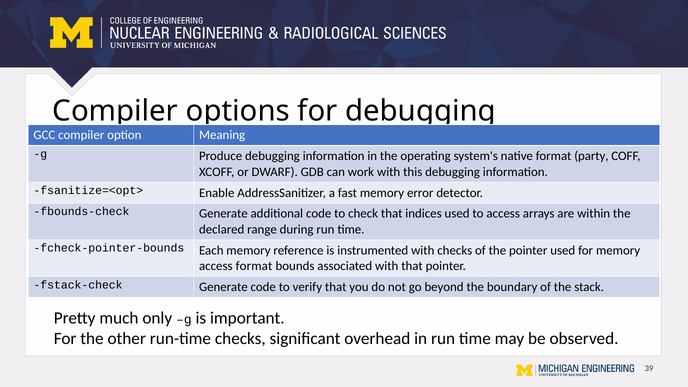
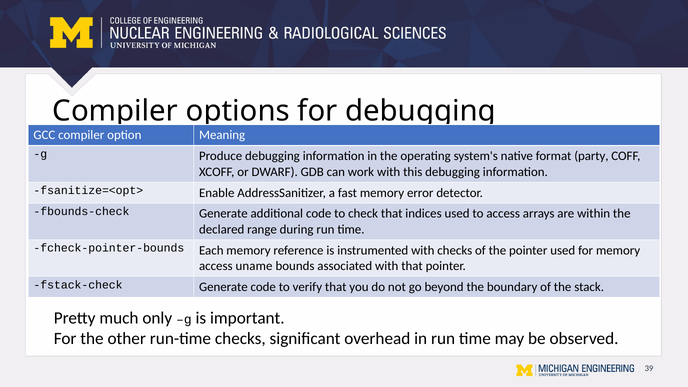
access format: format -> uname
